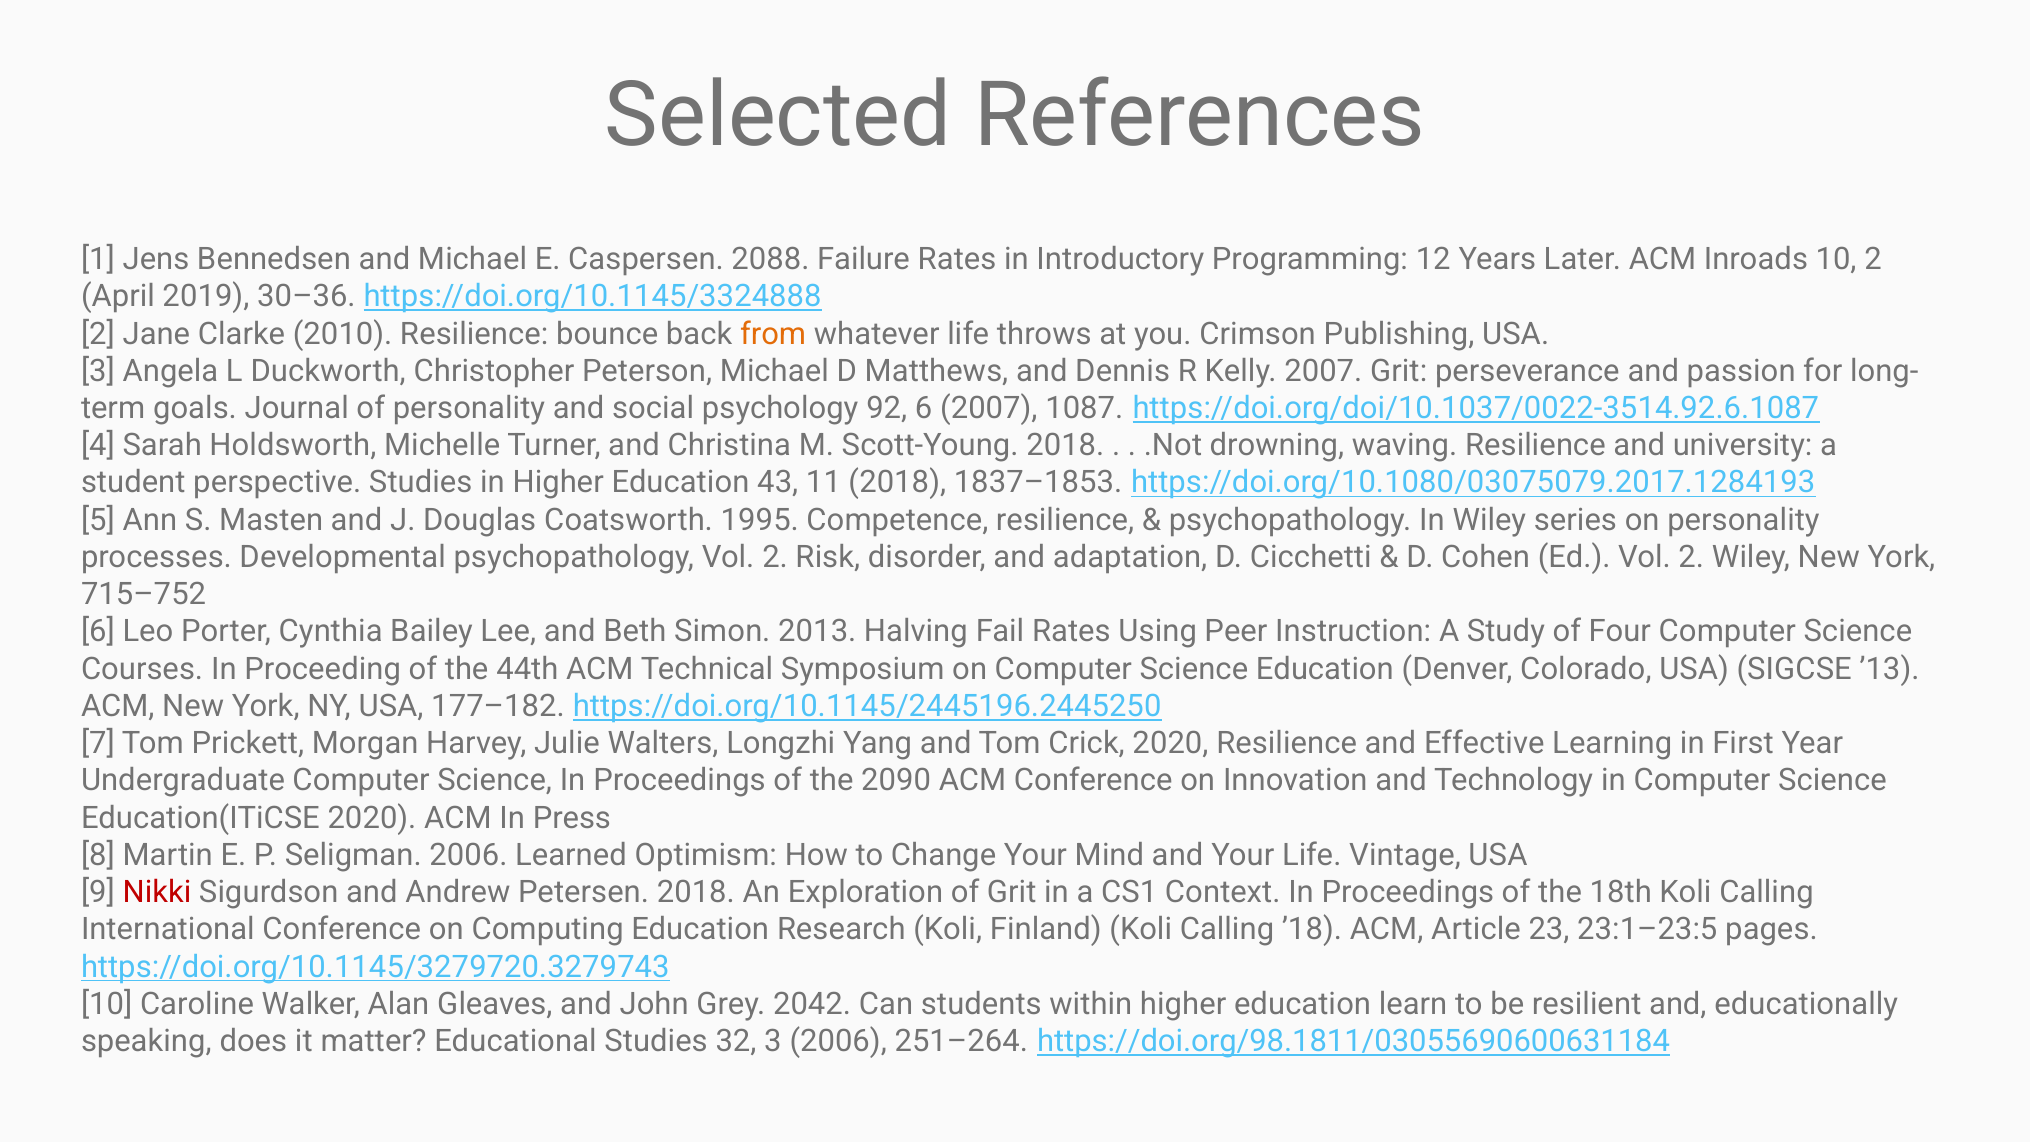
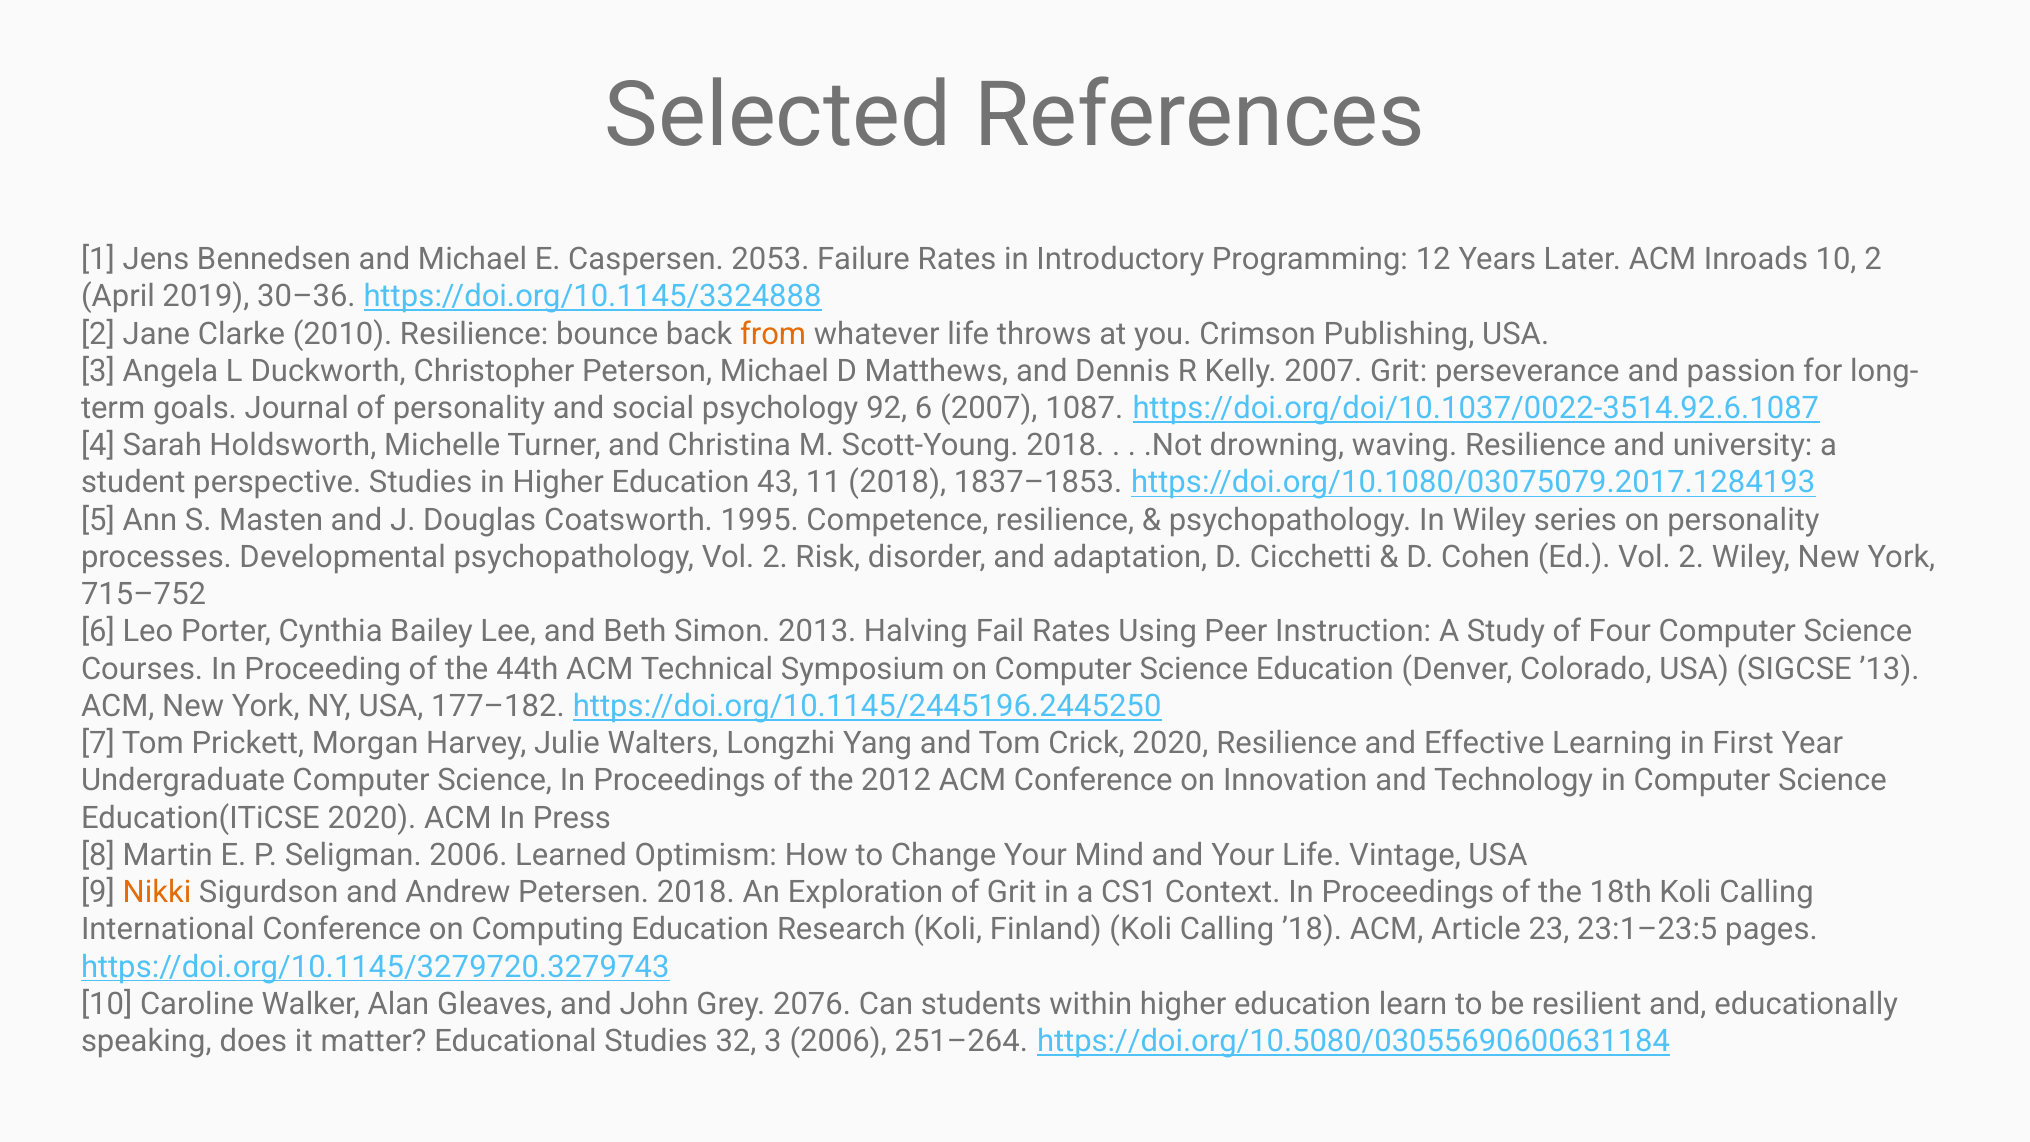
2088: 2088 -> 2053
2090: 2090 -> 2012
Nikki colour: red -> orange
2042: 2042 -> 2076
https://doi.org/98.1811/03055690600631184: https://doi.org/98.1811/03055690600631184 -> https://doi.org/10.5080/03055690600631184
